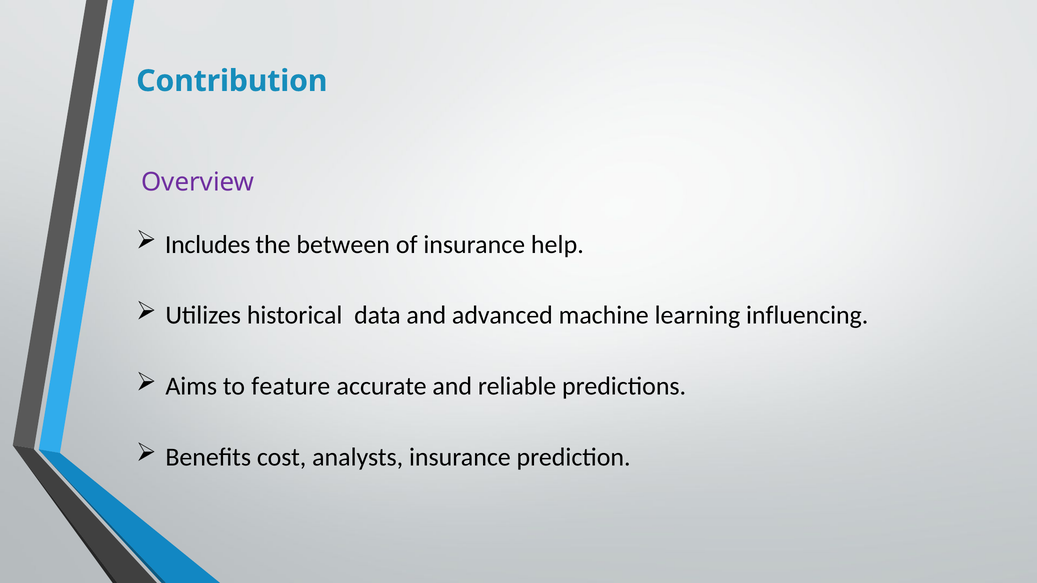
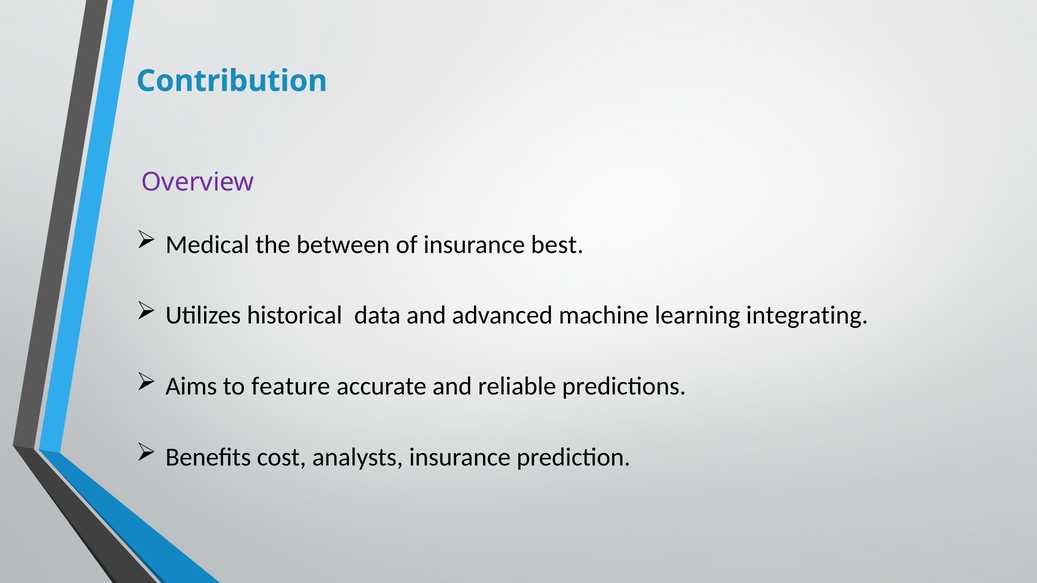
Includes: Includes -> Medical
help: help -> best
influencing: influencing -> integrating
